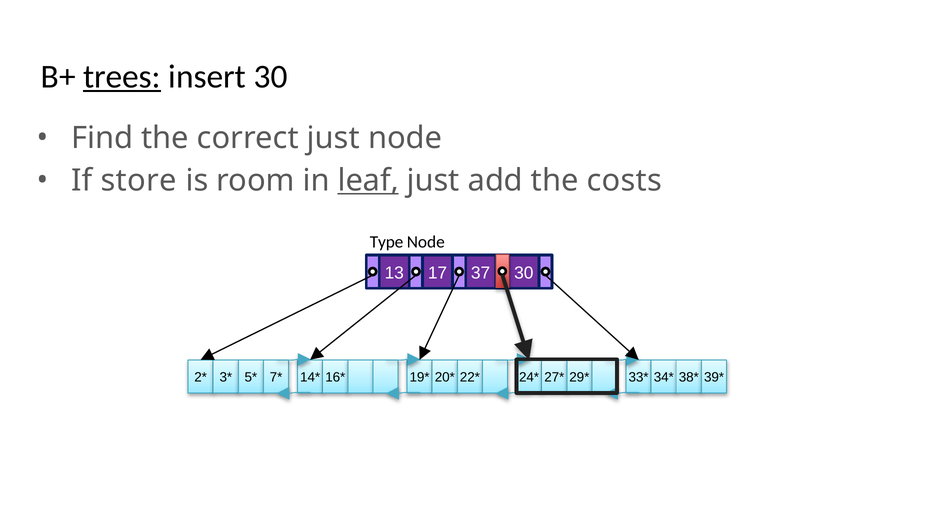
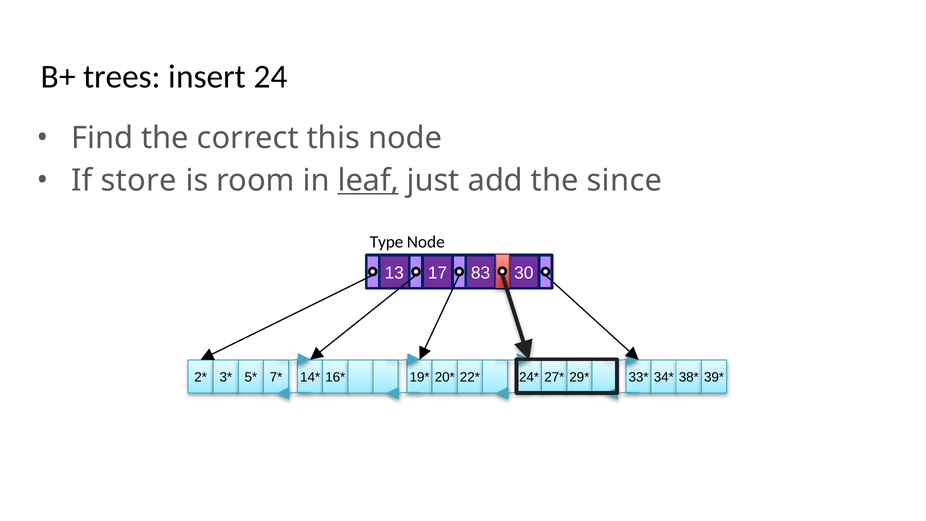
trees underline: present -> none
insert 30: 30 -> 24
correct just: just -> this
costs: costs -> since
37: 37 -> 83
